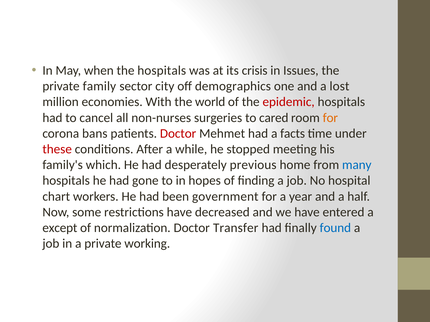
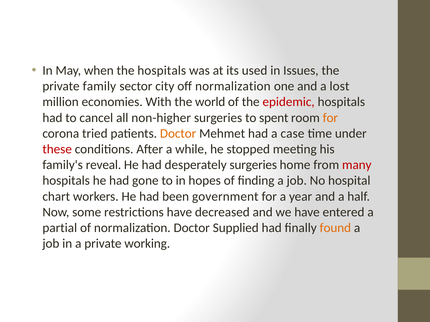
crisis: crisis -> used
off demographics: demographics -> normalization
non-nurses: non-nurses -> non-higher
cared: cared -> spent
bans: bans -> tried
Doctor at (178, 134) colour: red -> orange
facts: facts -> case
which: which -> reveal
desperately previous: previous -> surgeries
many colour: blue -> red
except: except -> partial
Transfer: Transfer -> Supplied
found colour: blue -> orange
